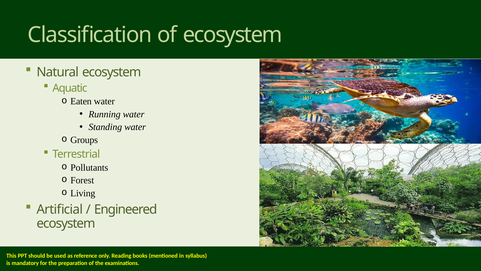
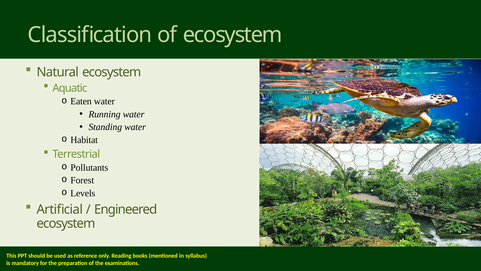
Groups: Groups -> Habitat
Living: Living -> Levels
